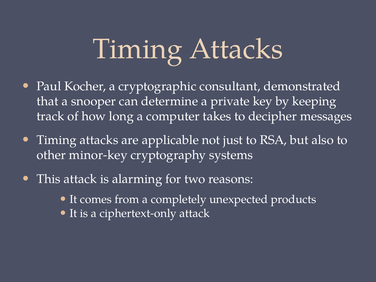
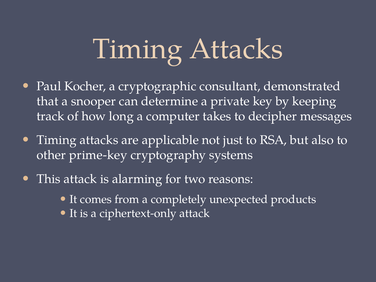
minor-key: minor-key -> prime-key
